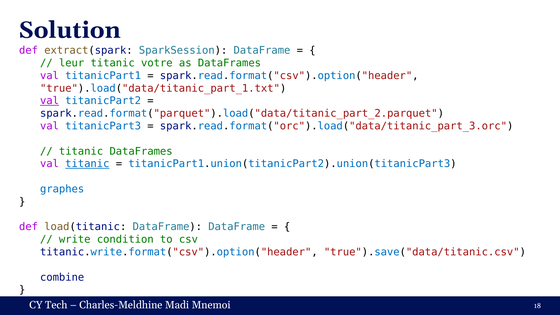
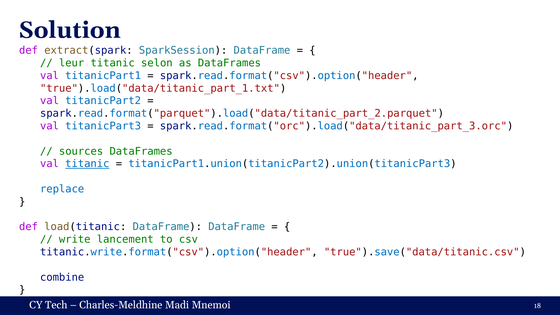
votre: votre -> selon
val at (50, 101) underline: present -> none
titanic at (81, 151): titanic -> sources
graphes: graphes -> replace
condition: condition -> lancement
